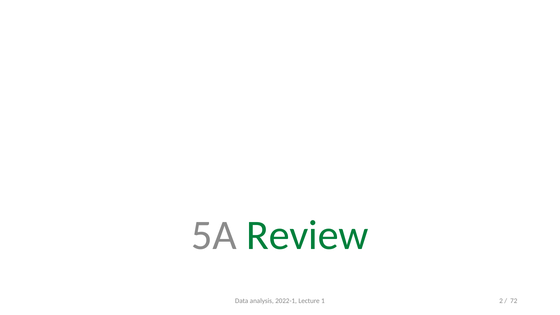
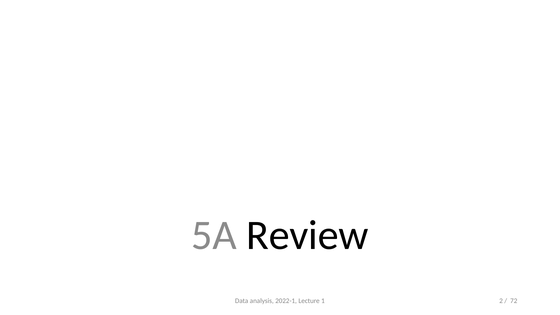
Review colour: green -> black
